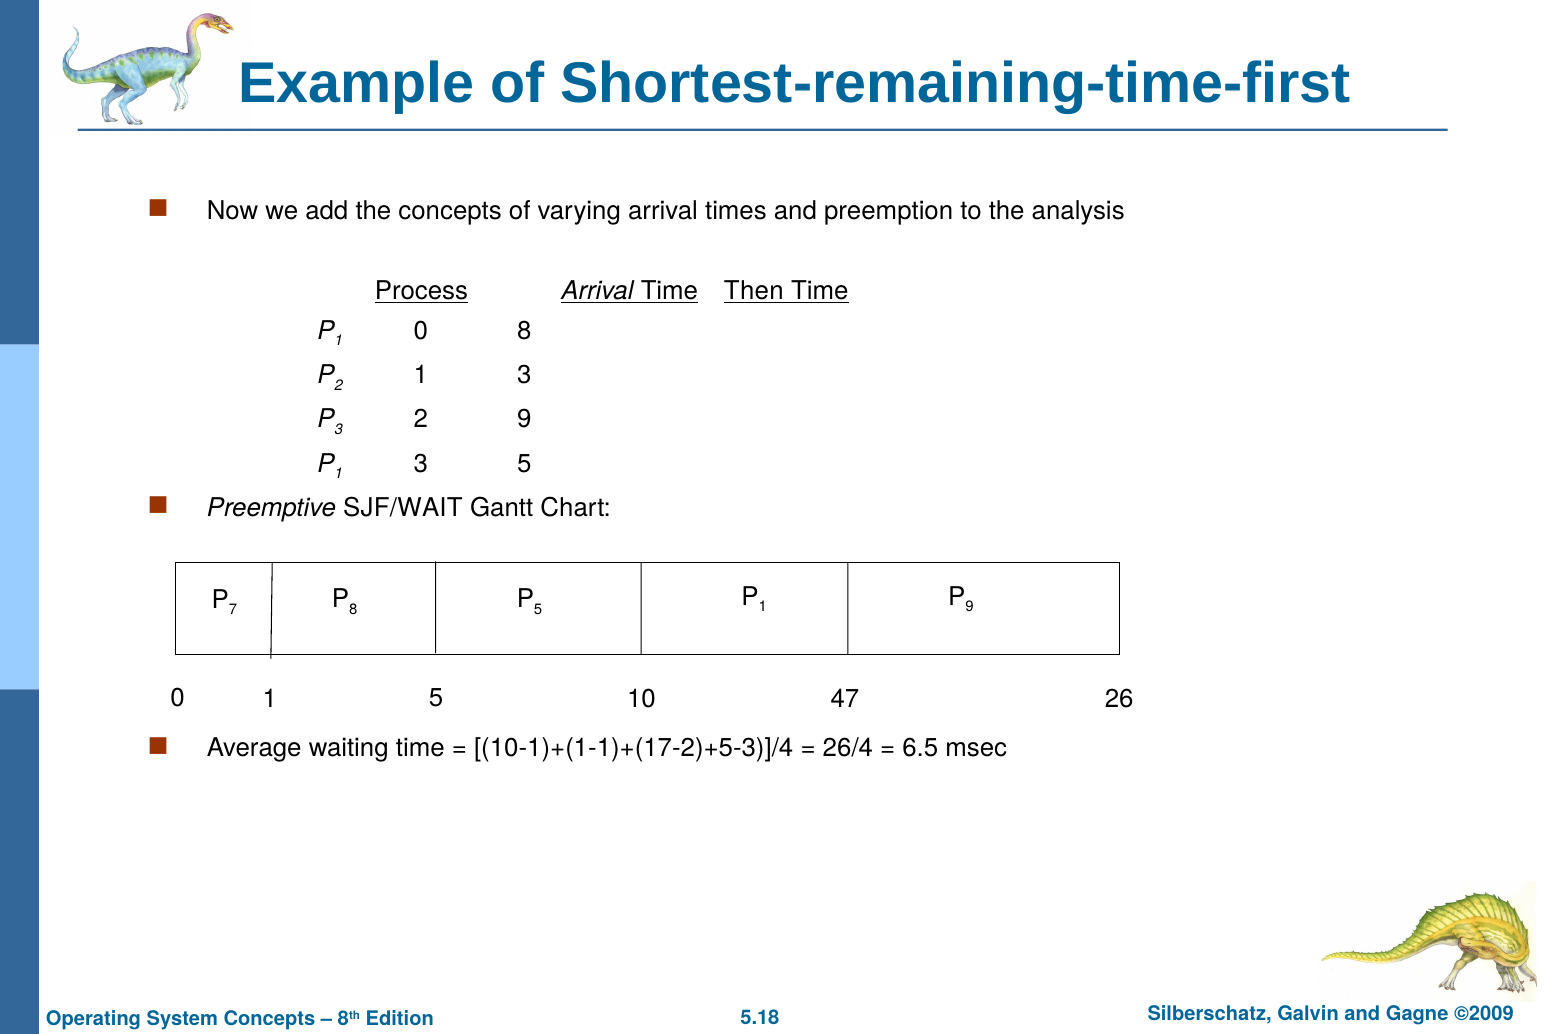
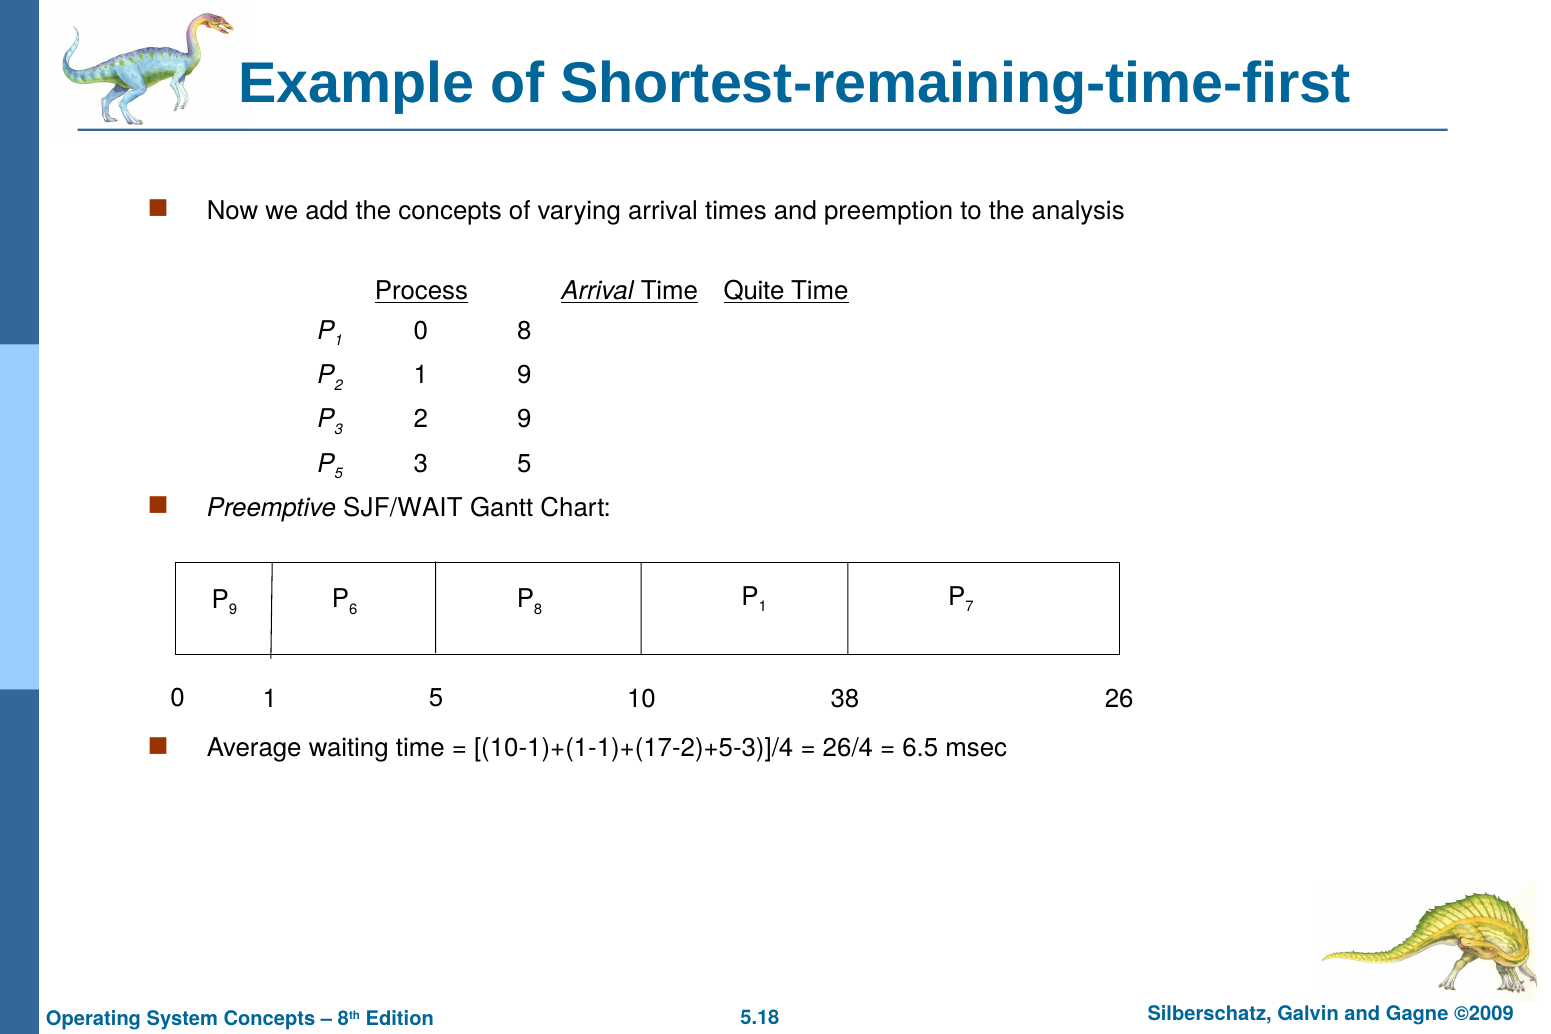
Then: Then -> Quite
2 1 3: 3 -> 9
1 at (339, 474): 1 -> 5
9 at (969, 607): 9 -> 7
5 at (538, 609): 5 -> 8
8 at (353, 609): 8 -> 6
7 at (233, 610): 7 -> 9
47: 47 -> 38
